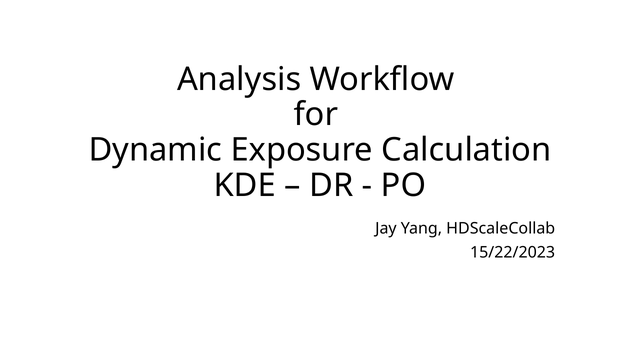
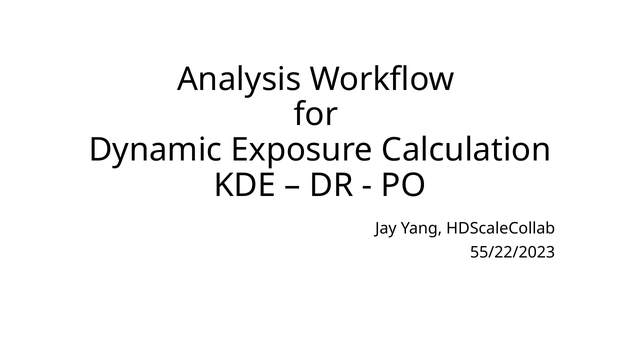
15/22/2023: 15/22/2023 -> 55/22/2023
